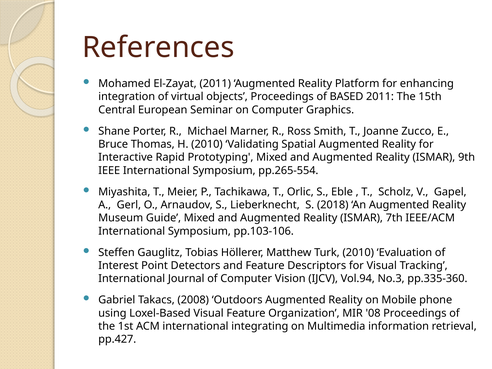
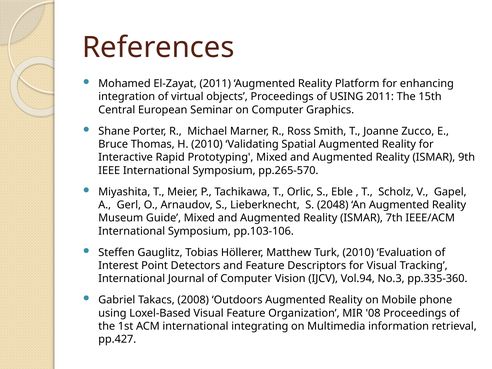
of BASED: BASED -> USING
pp.265-554: pp.265-554 -> pp.265-570
2018: 2018 -> 2048
